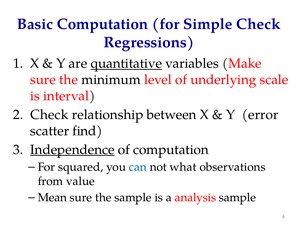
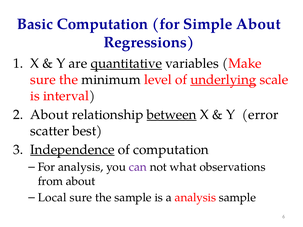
Simple Check: Check -> About
underlying underline: none -> present
Check at (49, 115): Check -> About
between underline: none -> present
find: find -> best
For squared: squared -> analysis
can colour: blue -> purple
from value: value -> about
Mean: Mean -> Local
